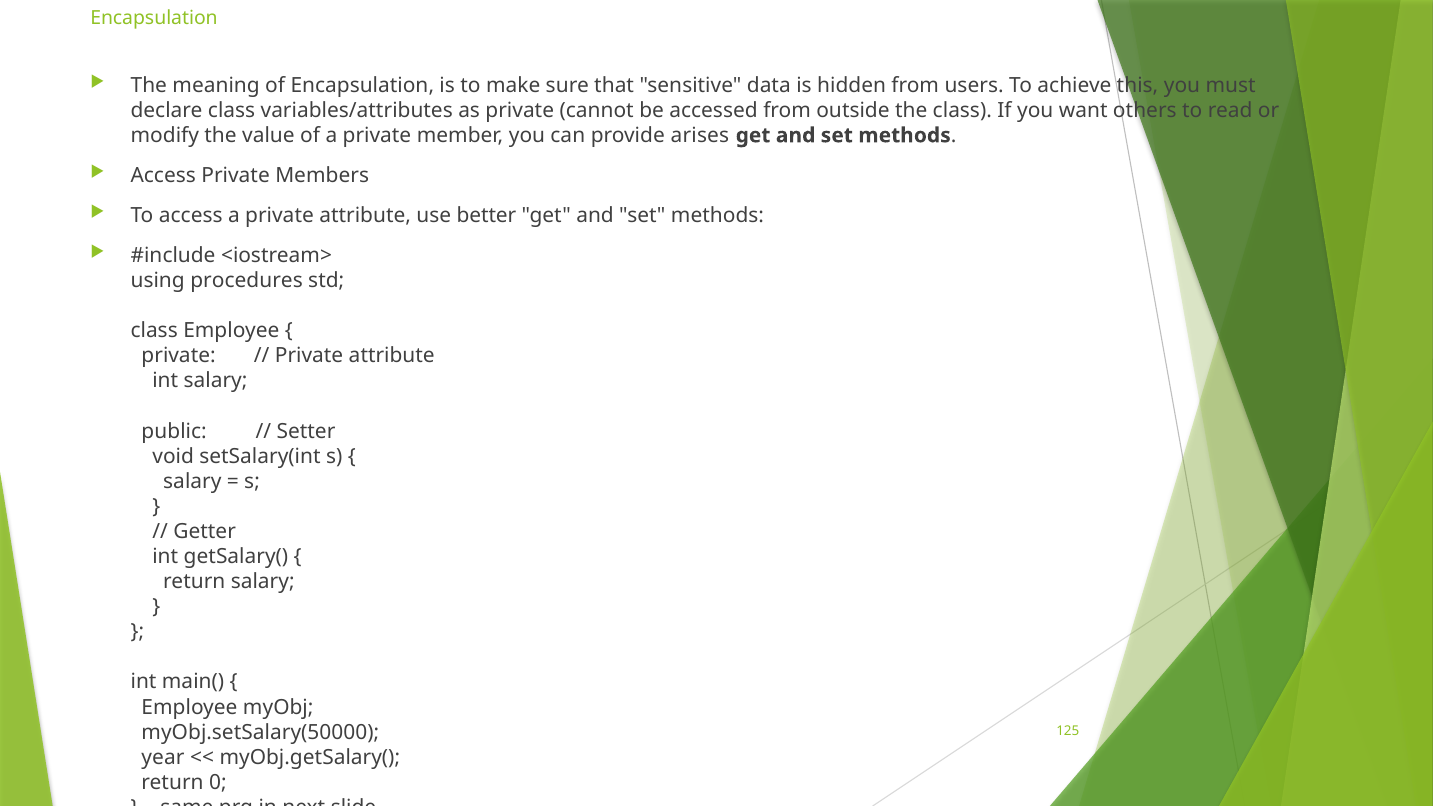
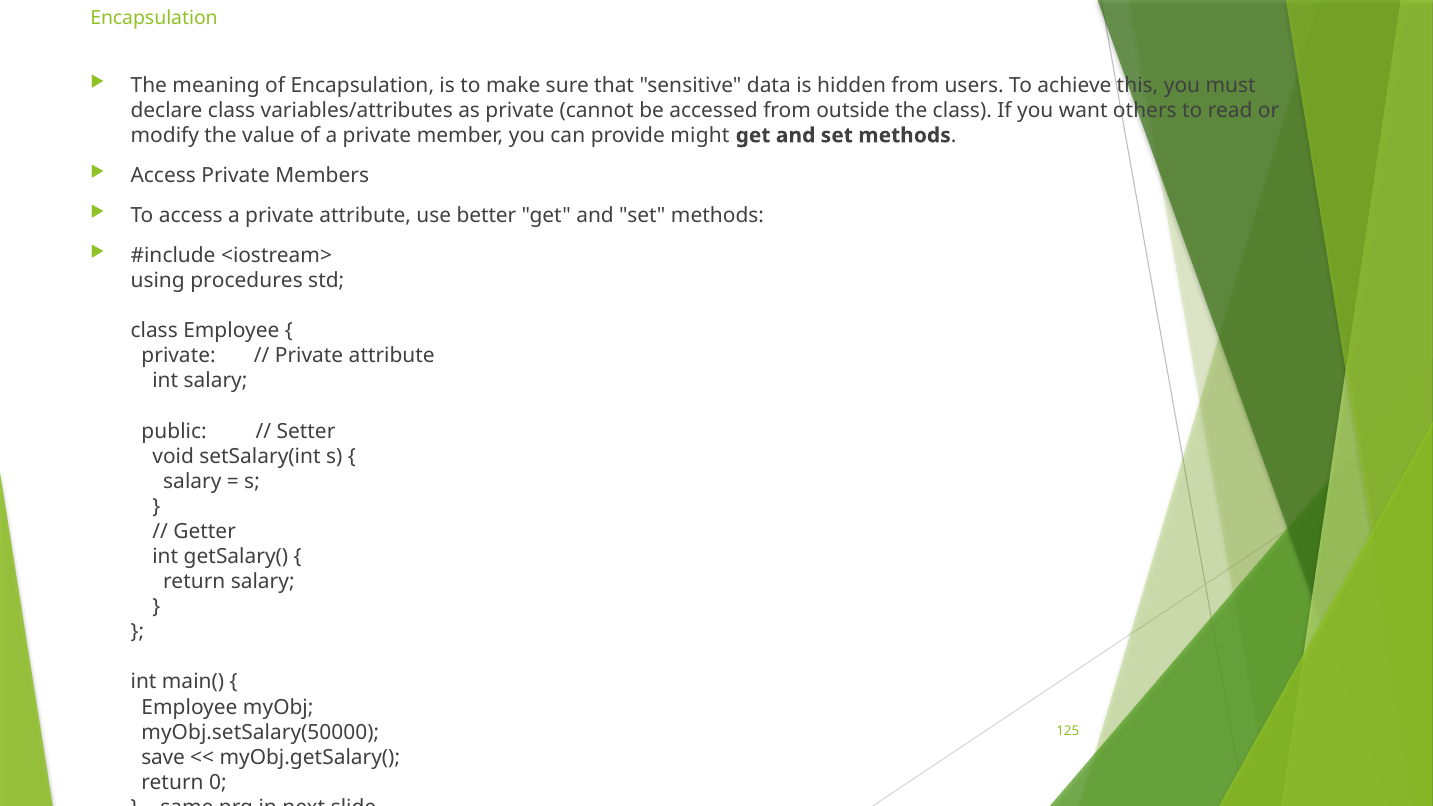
arises: arises -> might
year: year -> save
